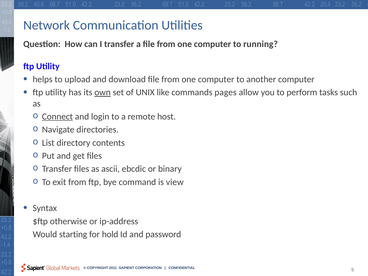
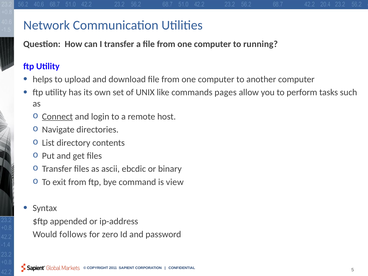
own underline: present -> none
otherwise: otherwise -> appended
starting: starting -> follows
hold: hold -> zero
